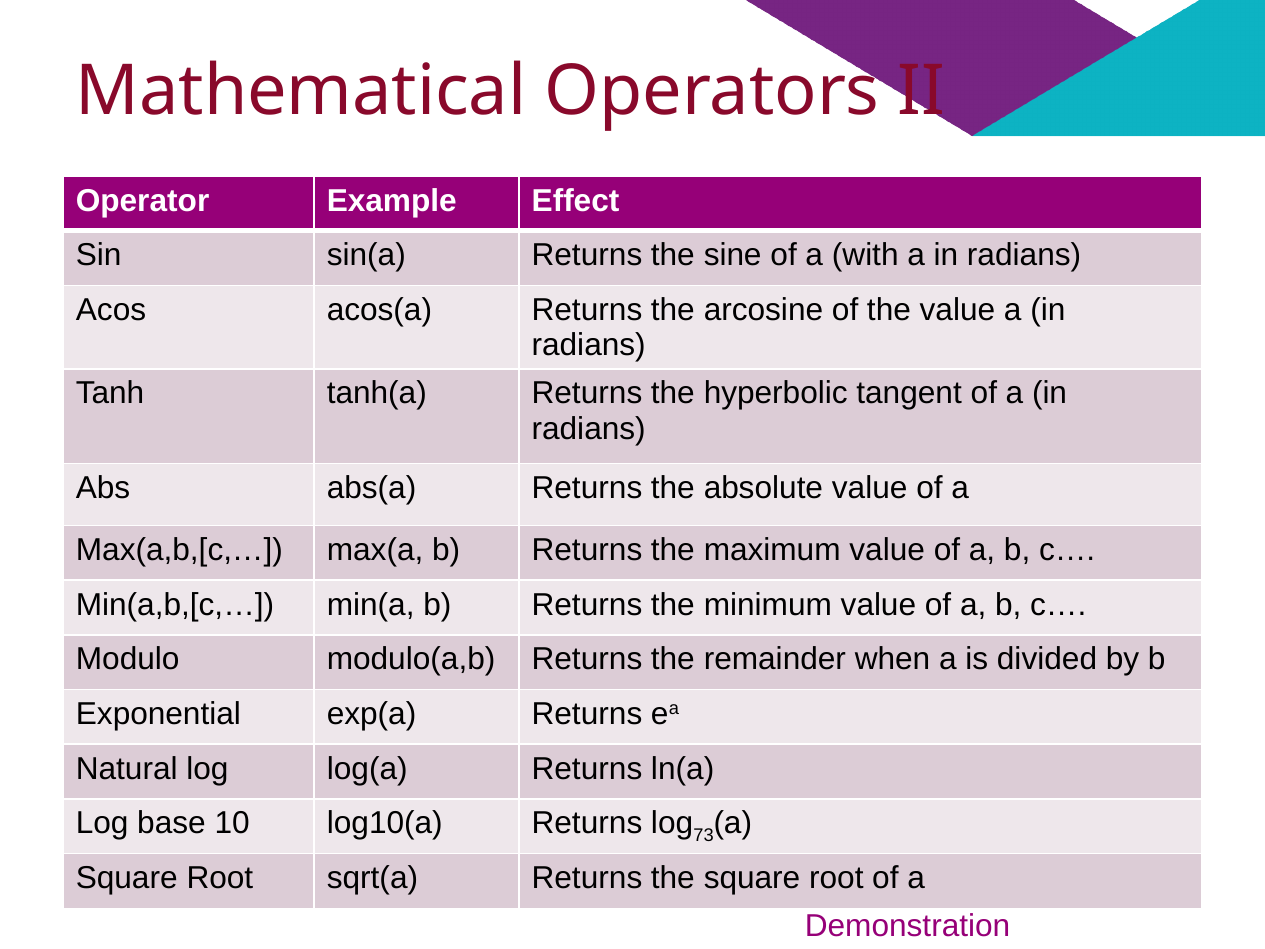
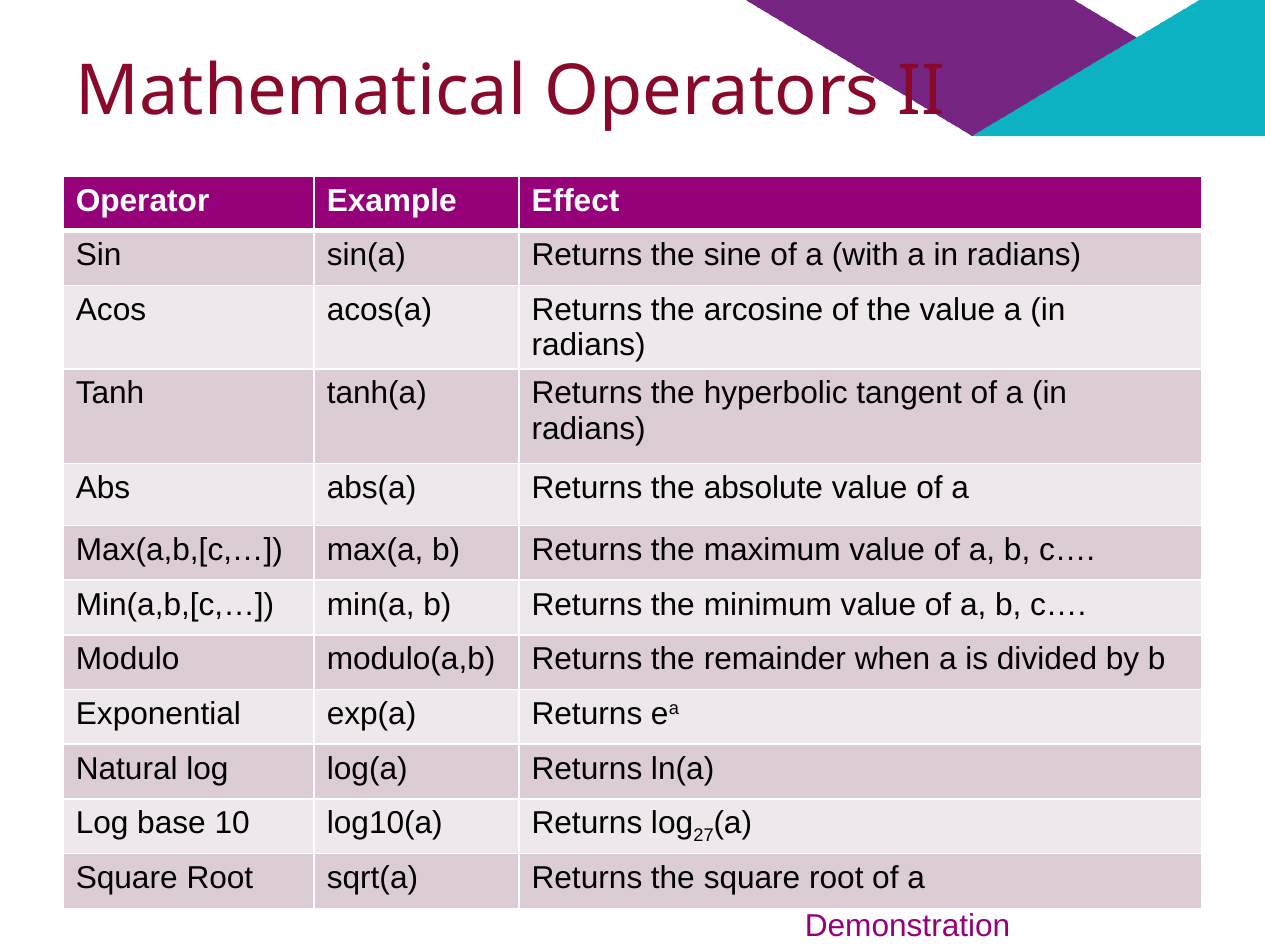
73: 73 -> 27
